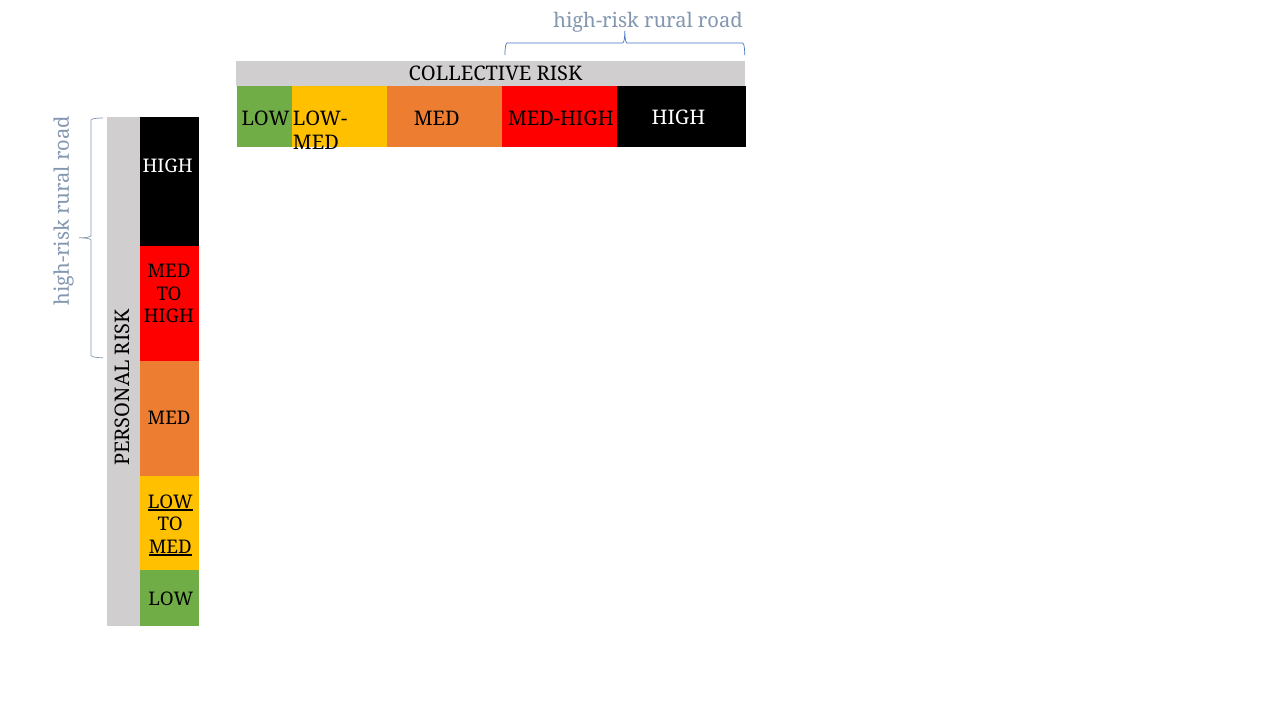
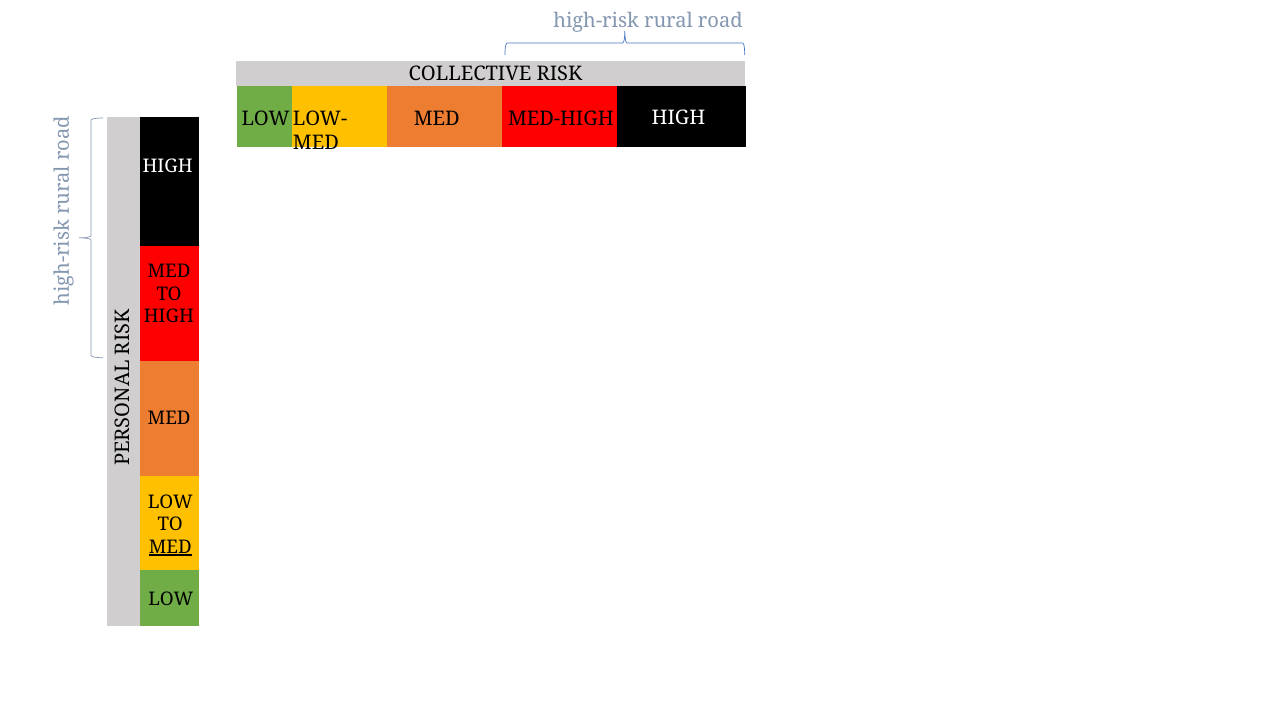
LOW at (170, 502) underline: present -> none
